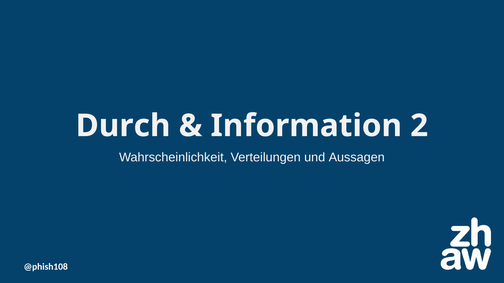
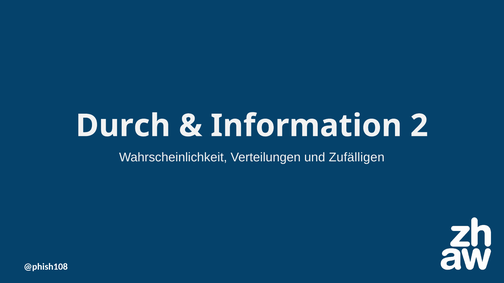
Aussagen: Aussagen -> Zufälligen
